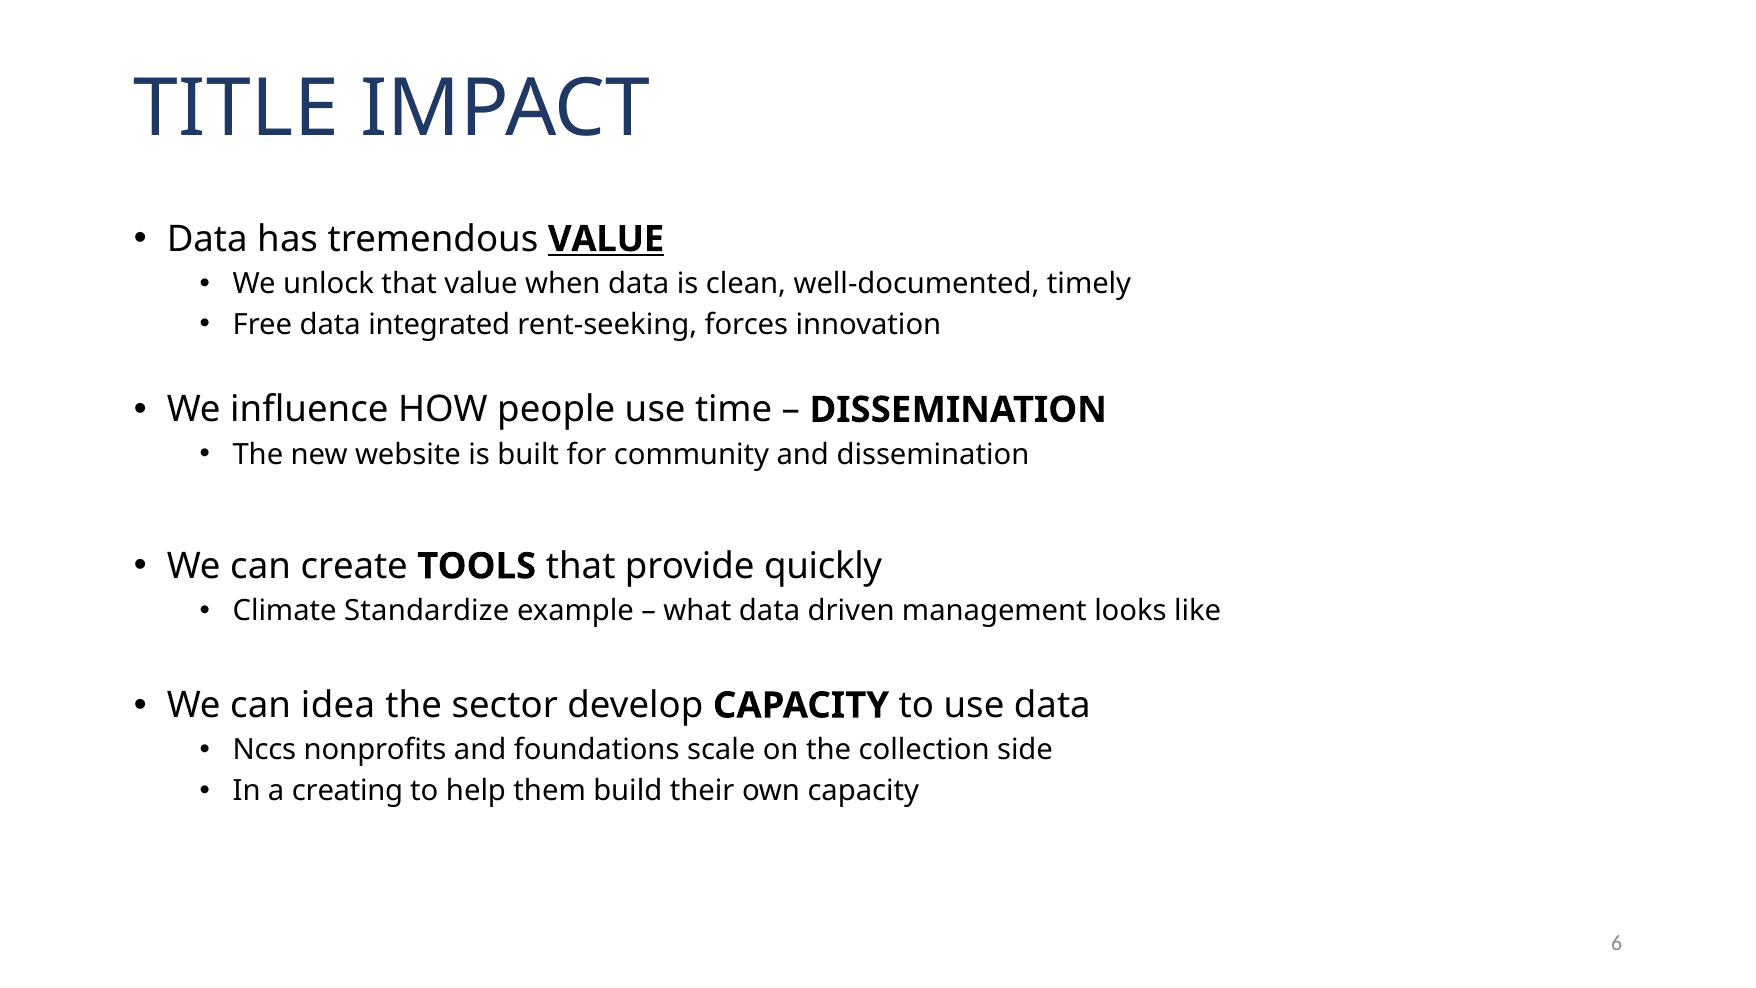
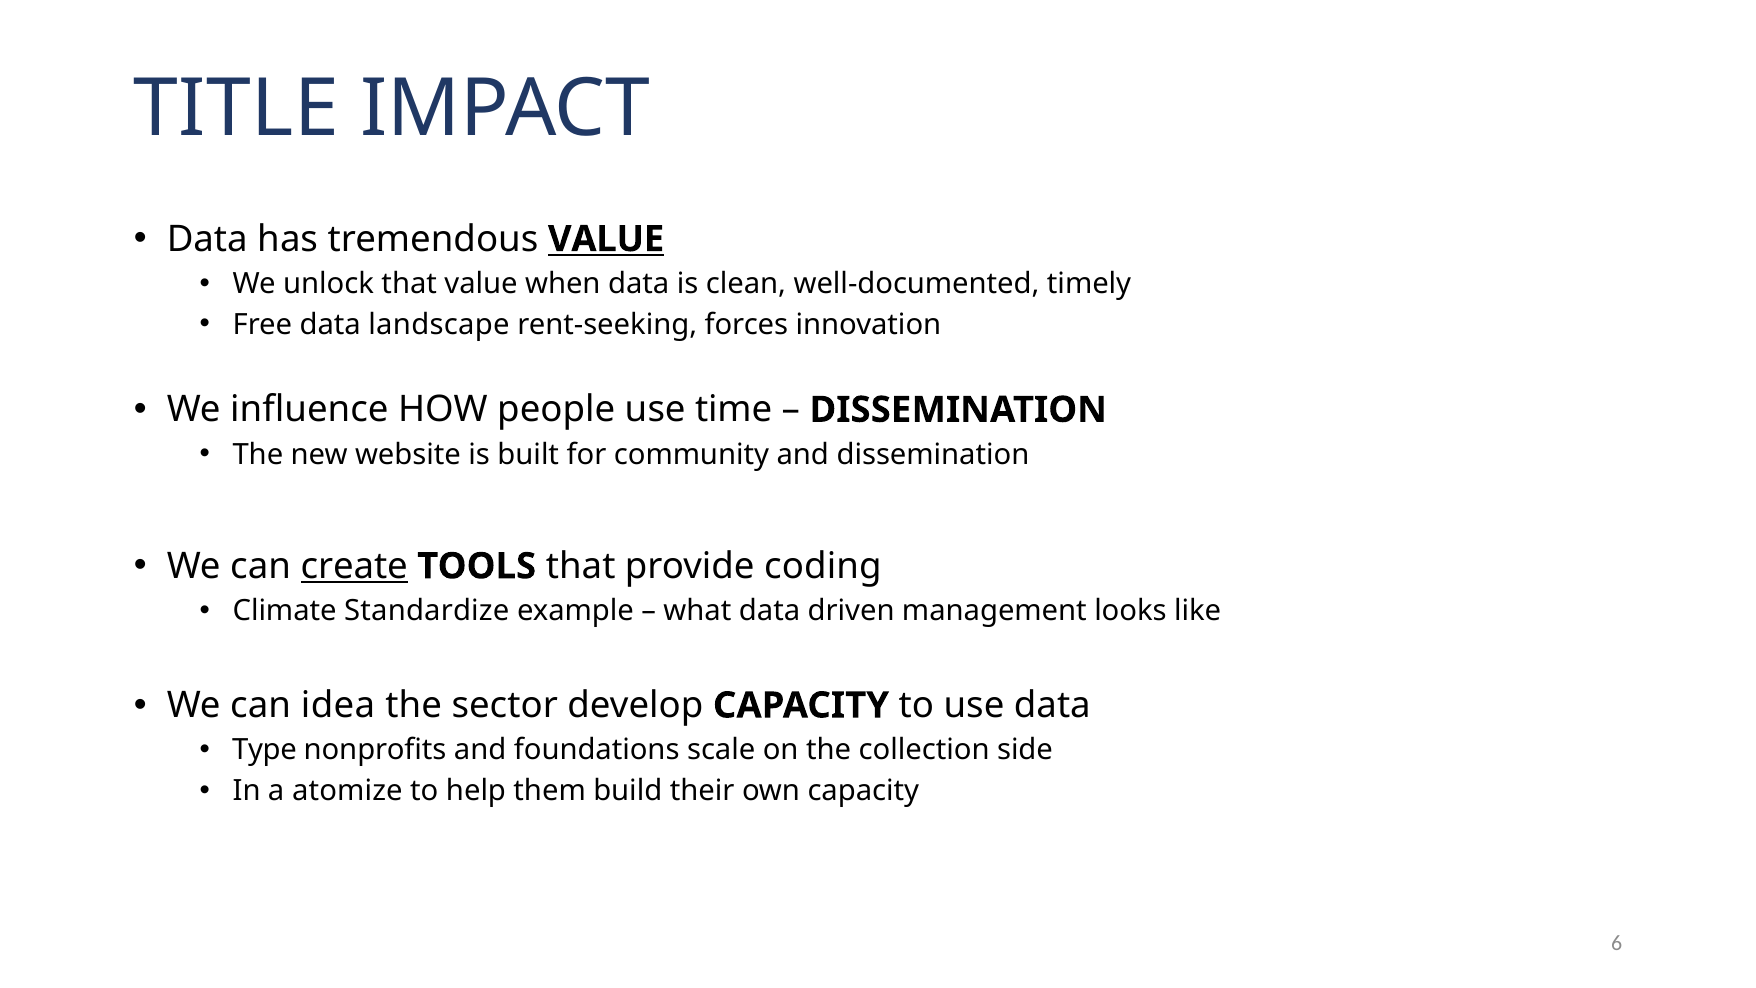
integrated: integrated -> landscape
create underline: none -> present
quickly: quickly -> coding
Nccs: Nccs -> Type
creating: creating -> atomize
